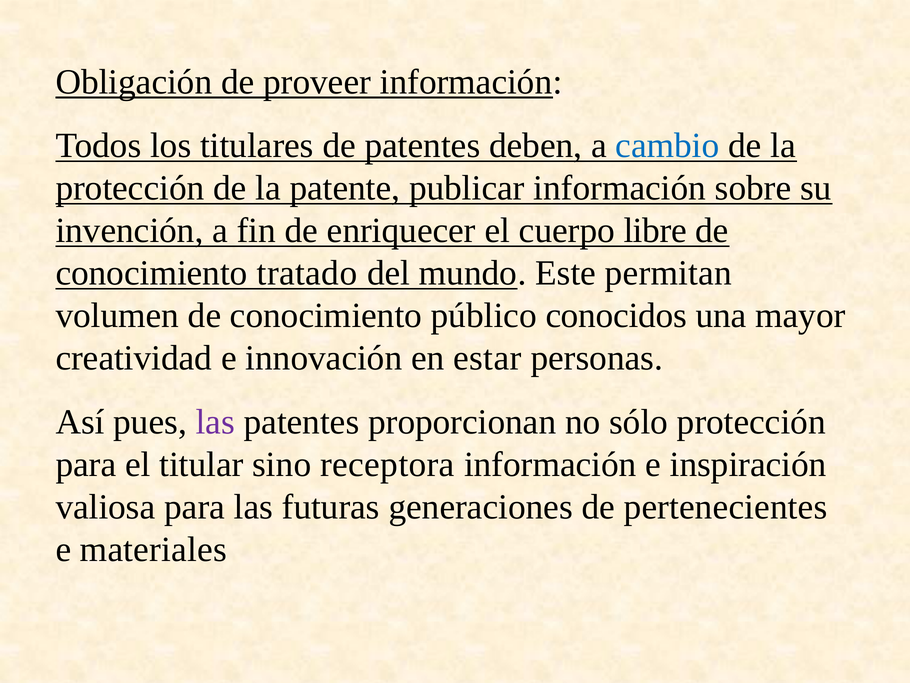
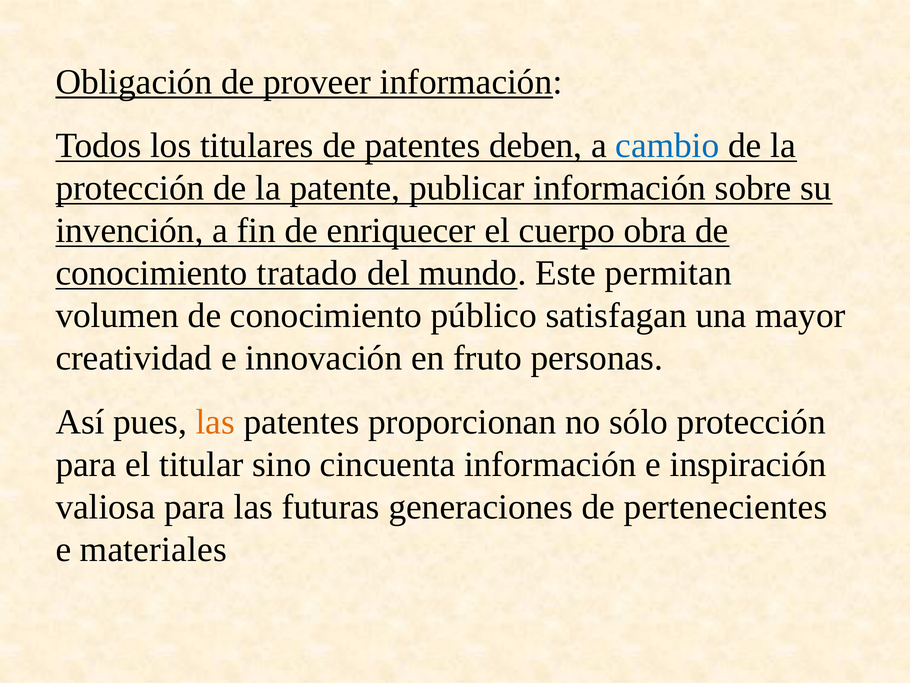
libre: libre -> obra
conocidos: conocidos -> satisfagan
estar: estar -> fruto
las at (215, 422) colour: purple -> orange
receptora: receptora -> cincuenta
